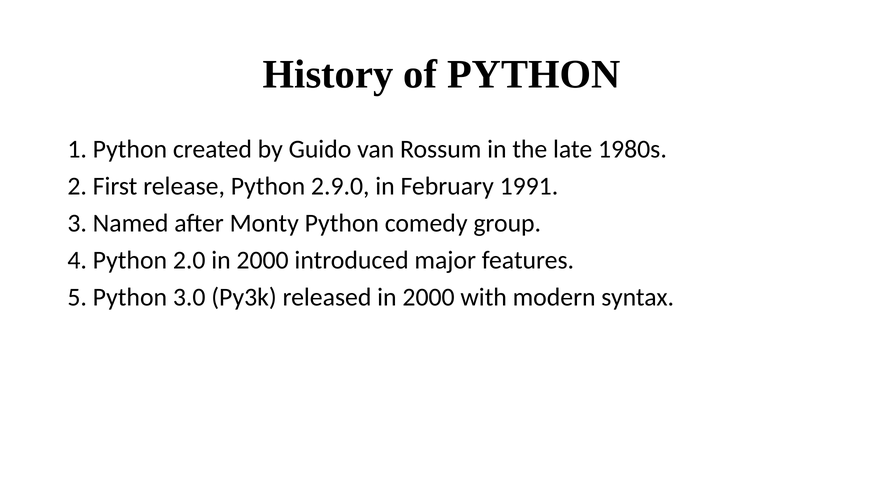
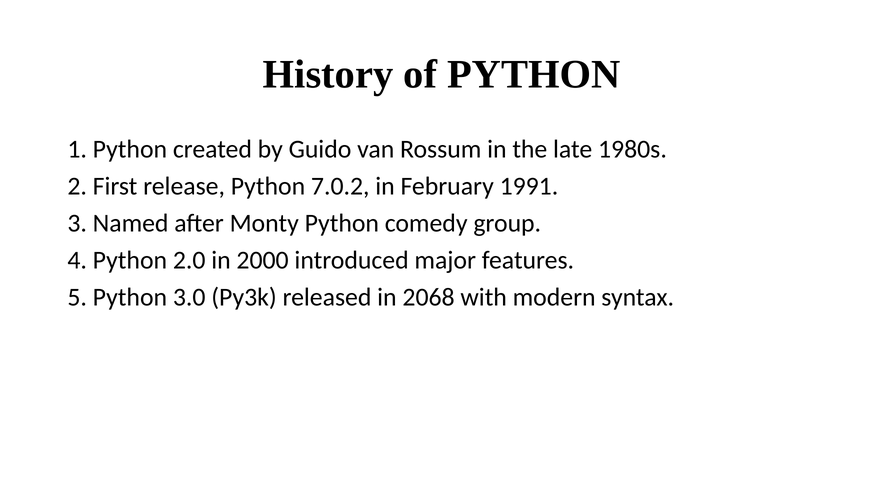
2.9.0: 2.9.0 -> 7.0.2
released in 2000: 2000 -> 2068
